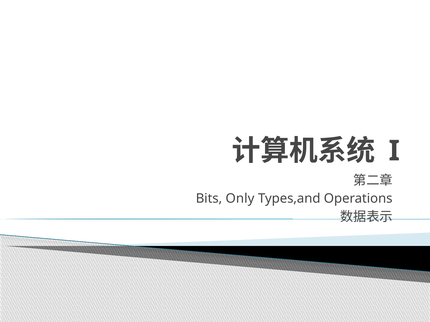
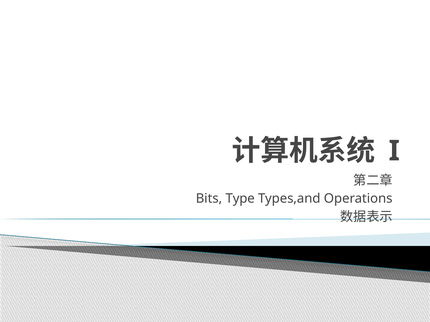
Only: Only -> Type
